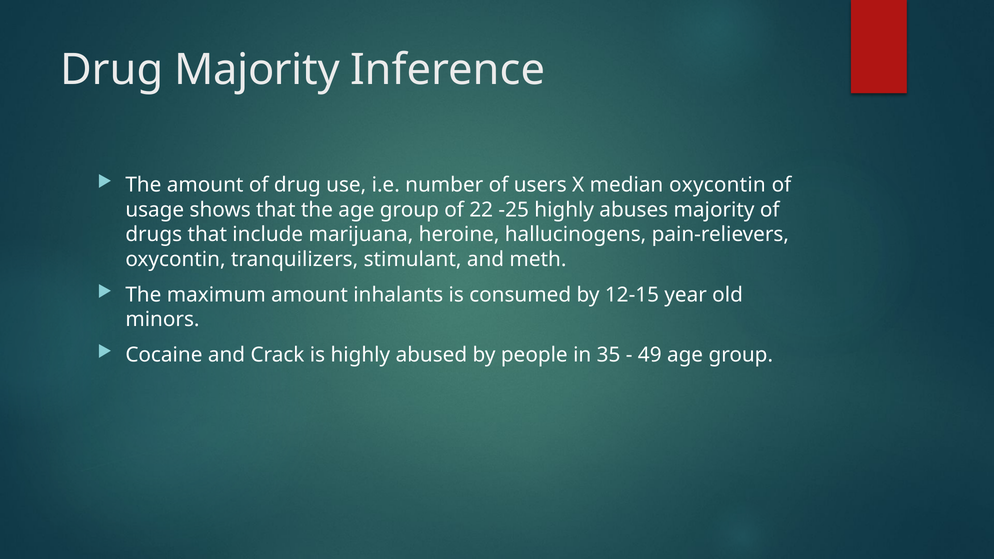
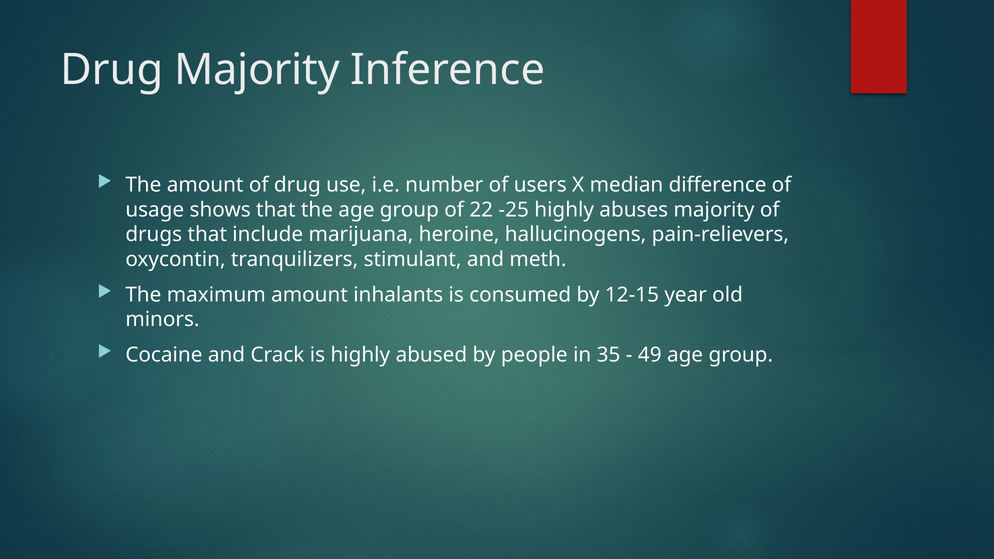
median oxycontin: oxycontin -> difference
